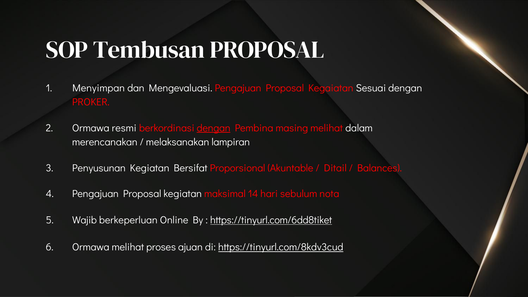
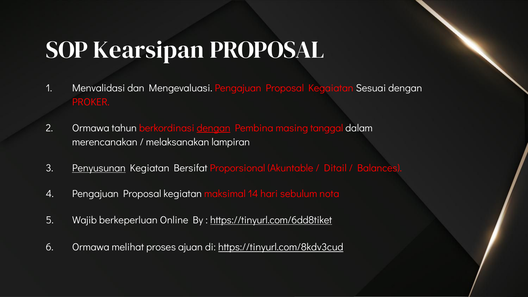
Tembusan: Tembusan -> Kearsipan
Menyimpan: Menyimpan -> Menvalidasi
resmi: resmi -> tahun
masing melihat: melihat -> tanggal
Penyusunan underline: none -> present
